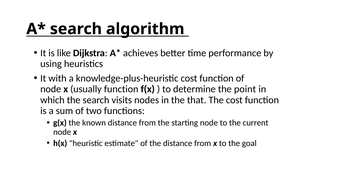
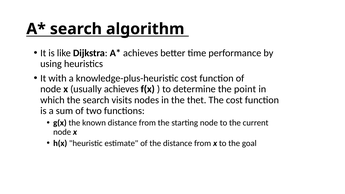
usually function: function -> achieves
that: that -> thet
